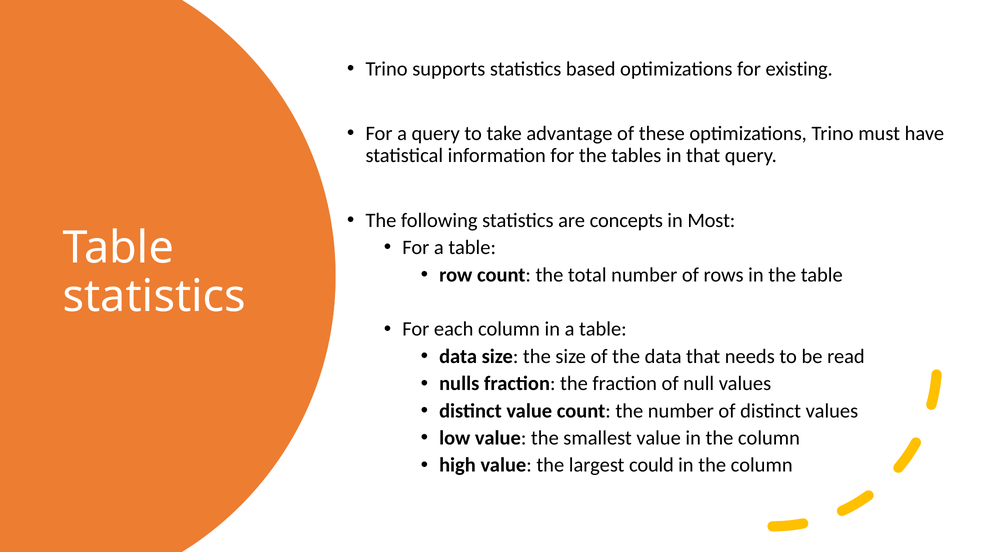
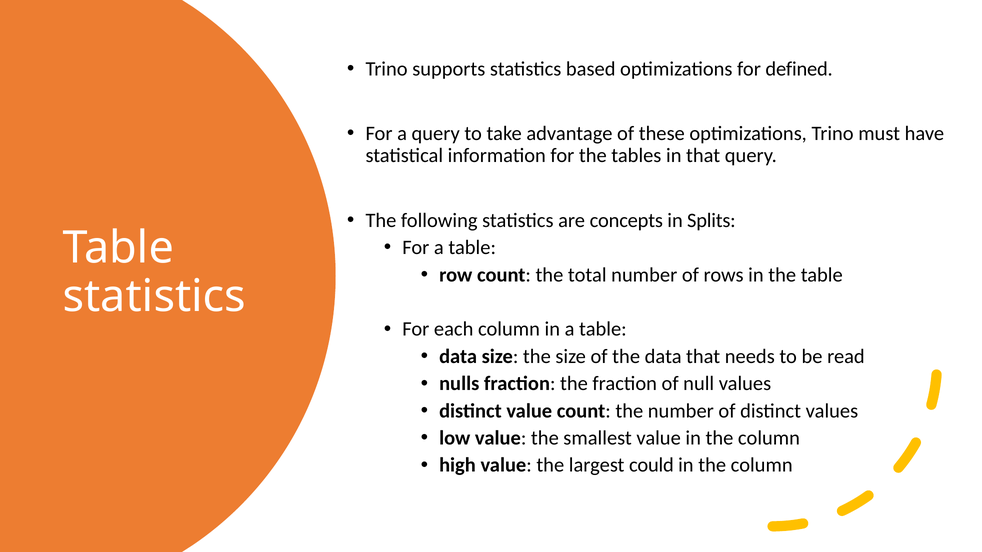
existing: existing -> defined
Most: Most -> Splits
